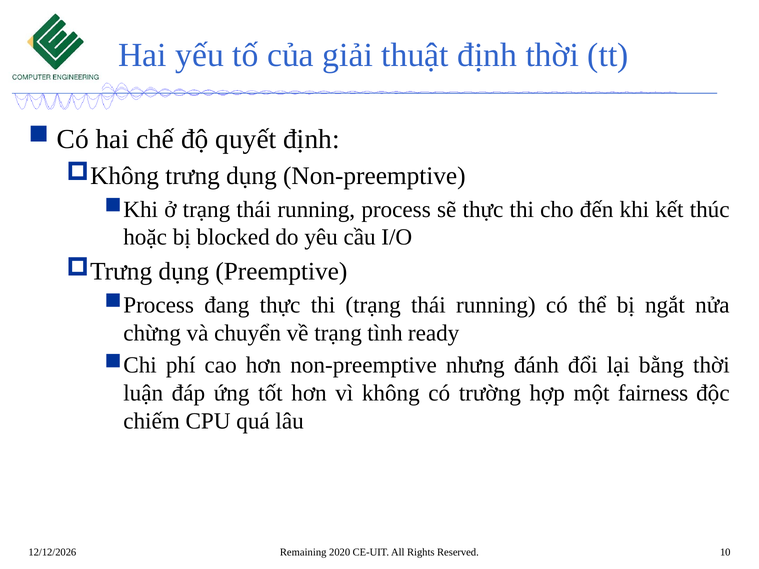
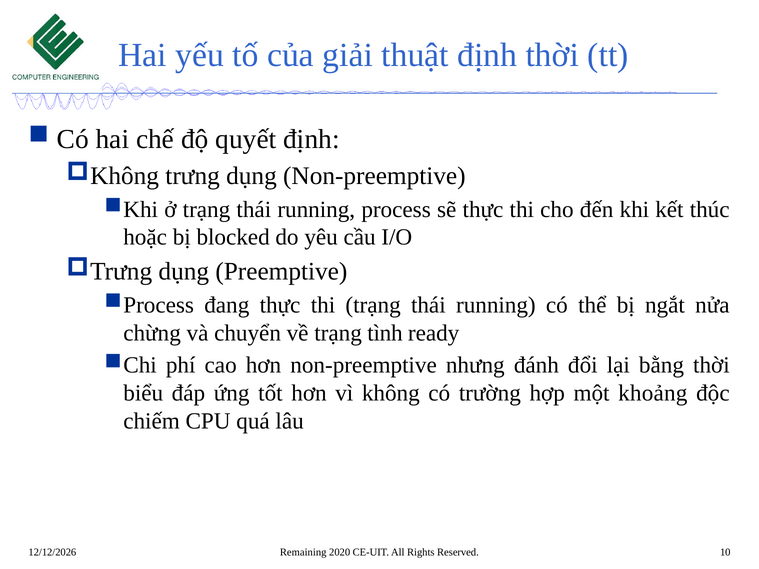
luận: luận -> biểu
fairness: fairness -> khoảng
